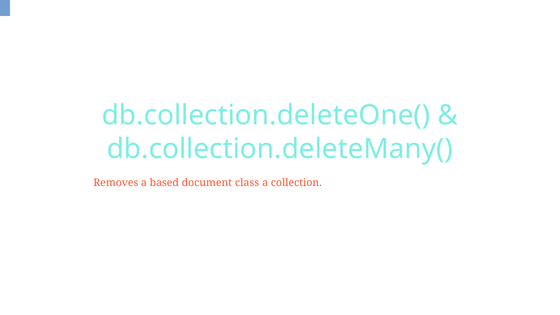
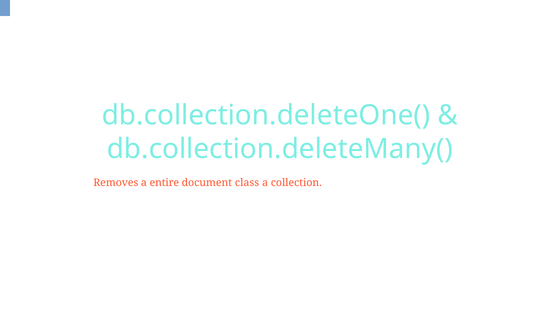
based: based -> entire
